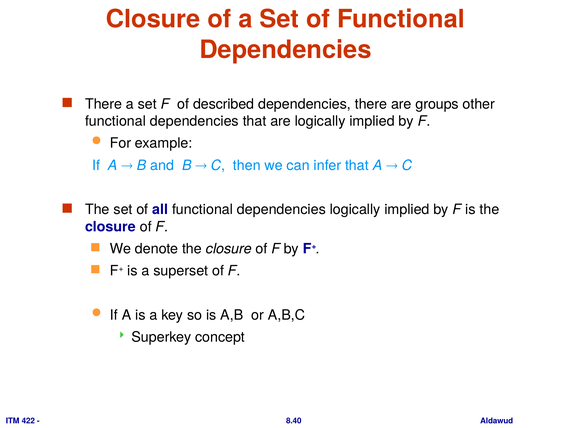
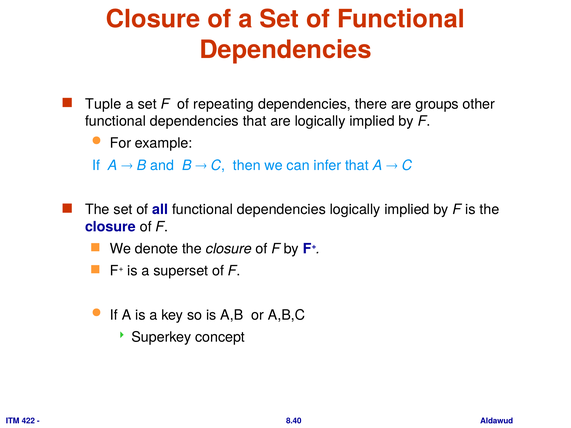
There at (104, 104): There -> Tuple
described: described -> repeating
